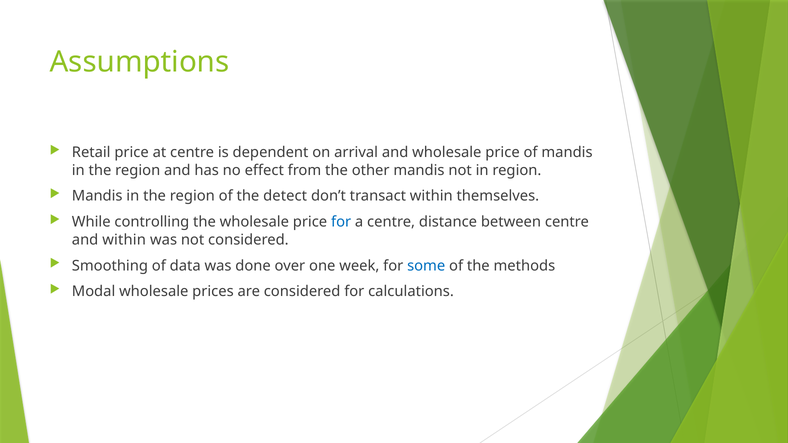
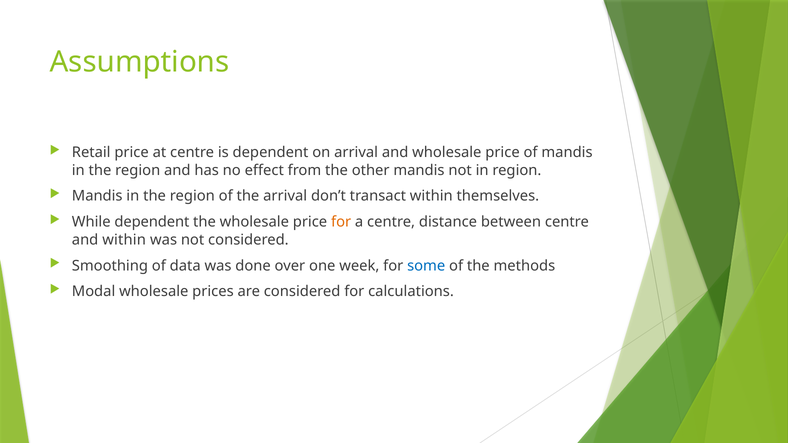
the detect: detect -> arrival
While controlling: controlling -> dependent
for at (341, 222) colour: blue -> orange
